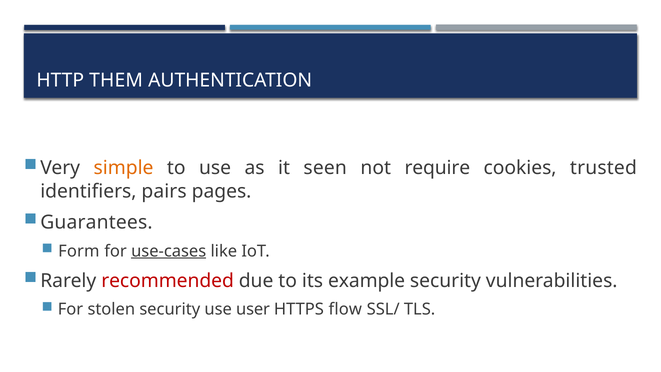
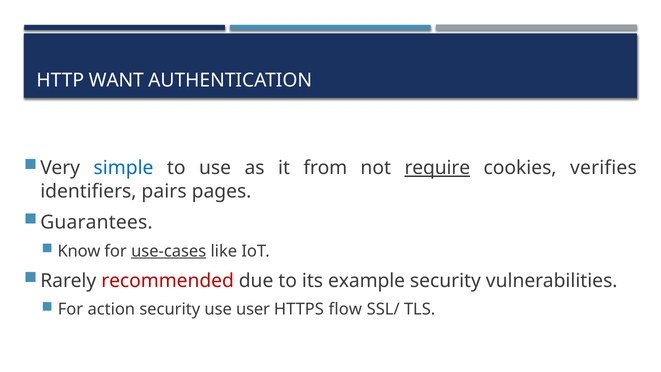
THEM: THEM -> WANT
simple colour: orange -> blue
seen: seen -> from
require underline: none -> present
trusted: trusted -> verifies
Form: Form -> Know
stolen: stolen -> action
